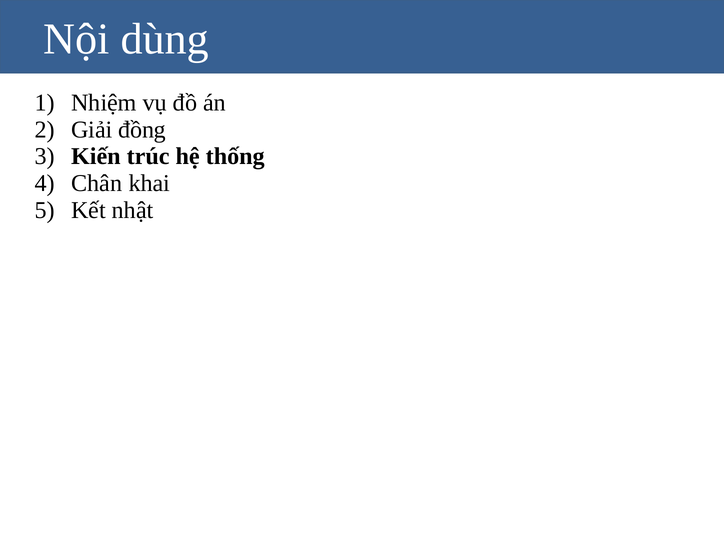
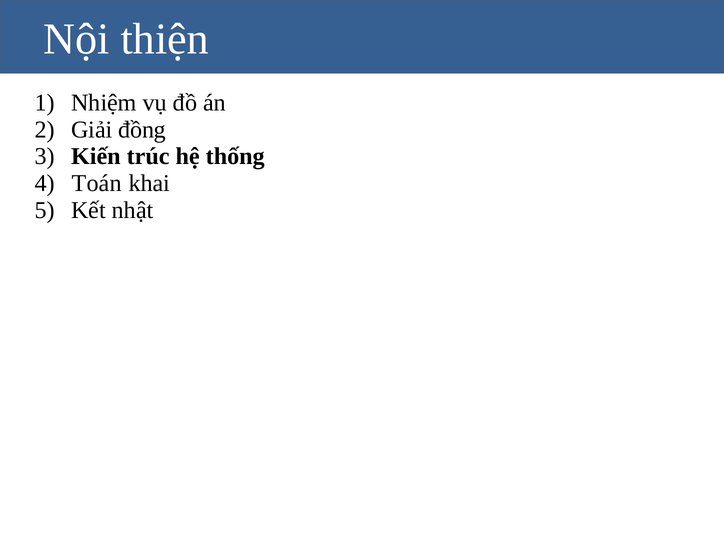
dùng: dùng -> thiện
Chân: Chân -> Toán
